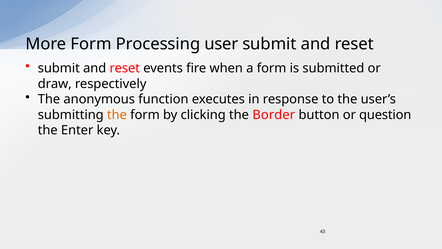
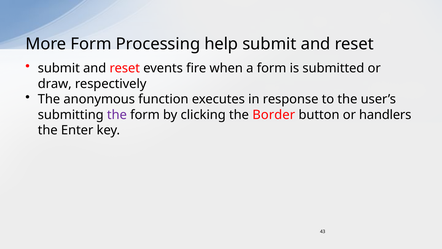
user: user -> help
the at (117, 115) colour: orange -> purple
question: question -> handlers
